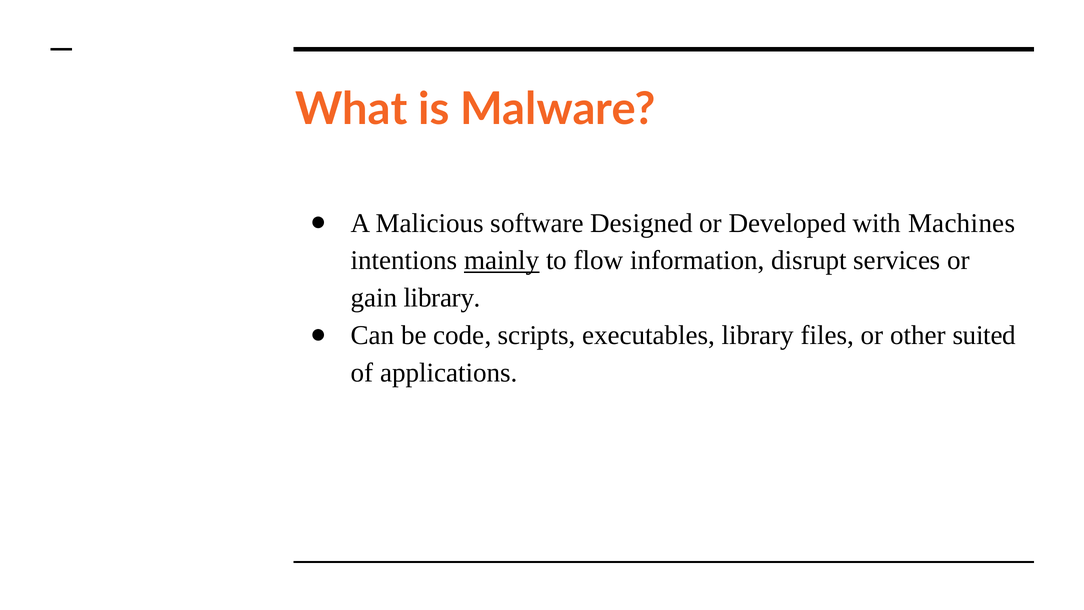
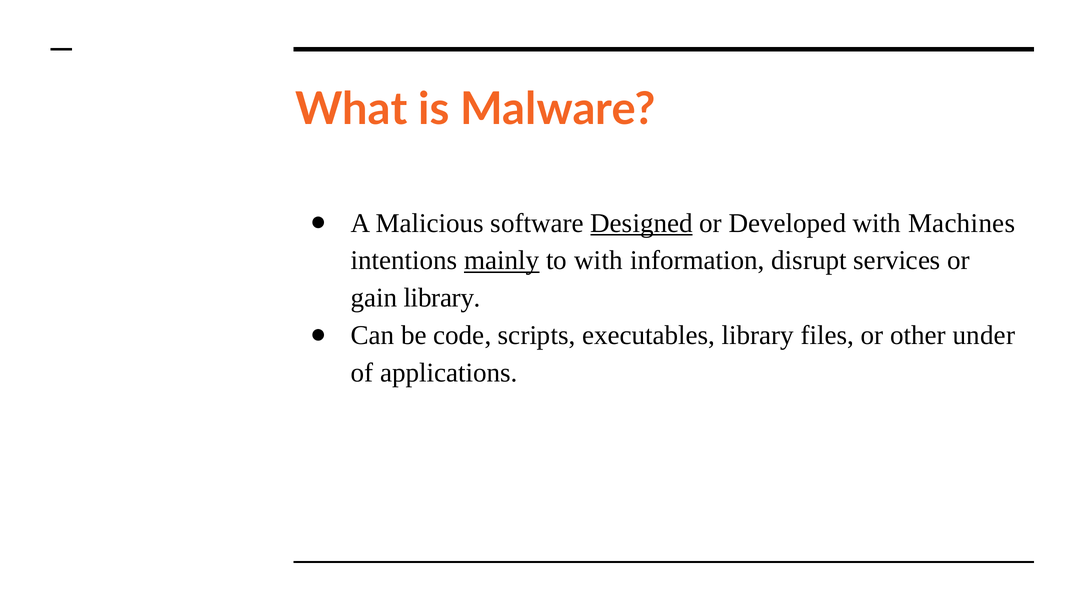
Designed underline: none -> present
to flow: flow -> with
suited: suited -> under
